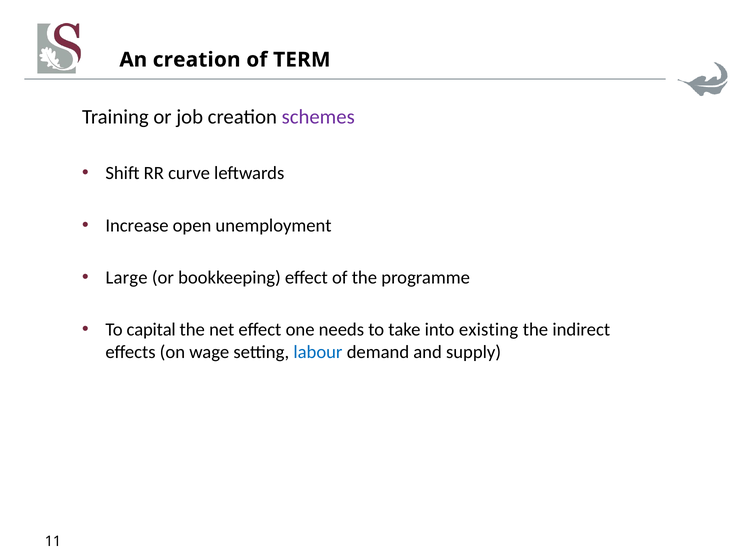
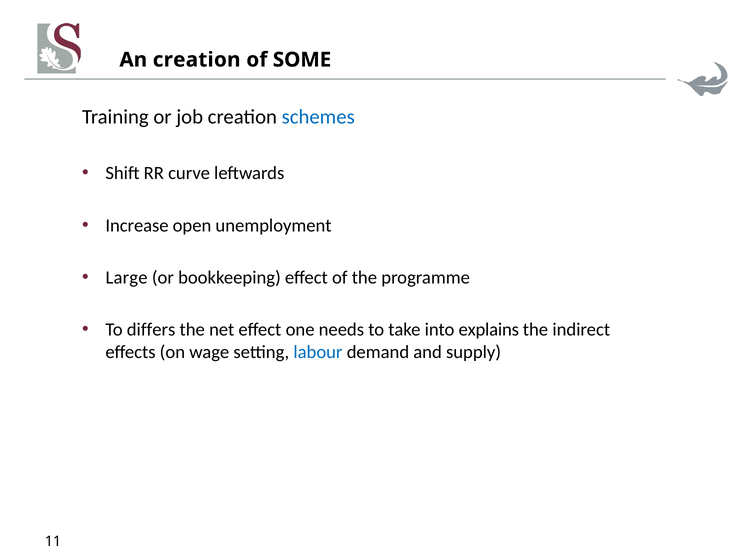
TERM: TERM -> SOME
schemes colour: purple -> blue
capital: capital -> differs
existing: existing -> explains
